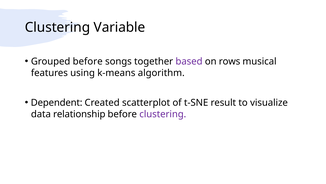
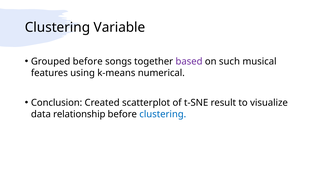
rows: rows -> such
algorithm: algorithm -> numerical
Dependent: Dependent -> Conclusion
clustering at (163, 114) colour: purple -> blue
